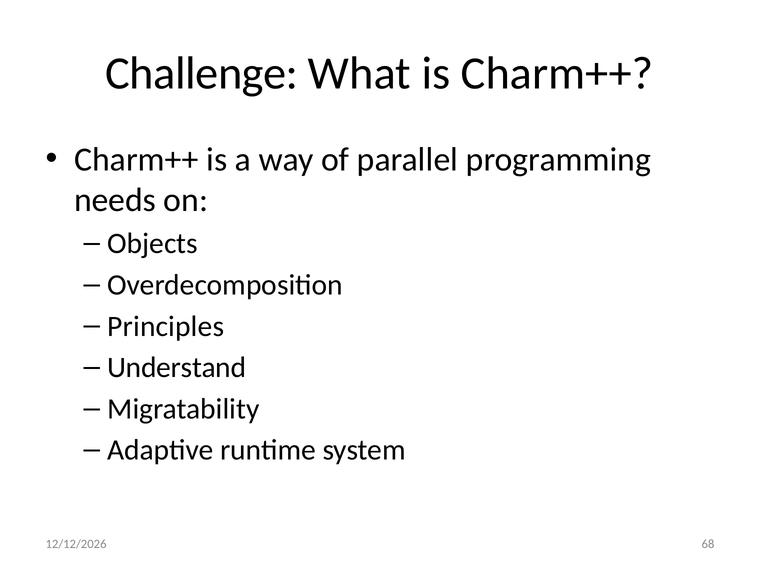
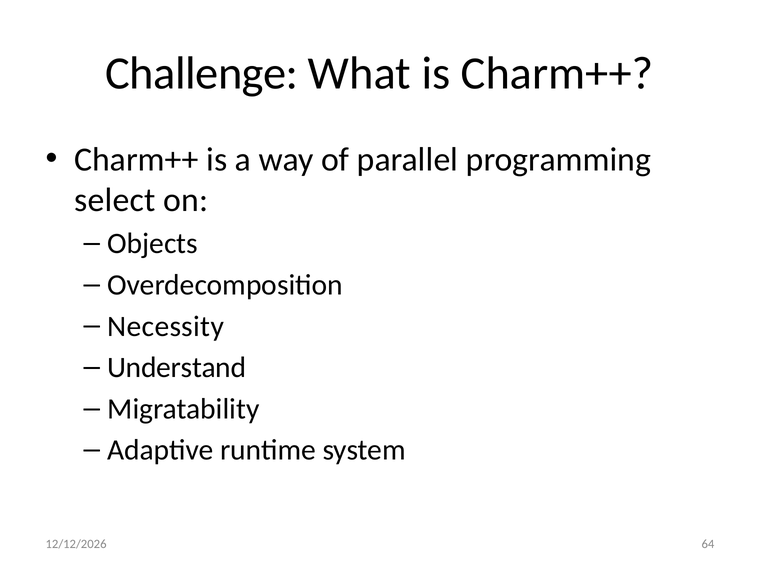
needs: needs -> select
Principles: Principles -> Necessity
68: 68 -> 64
